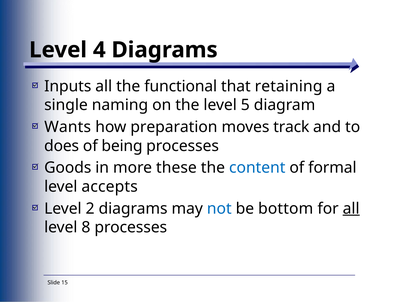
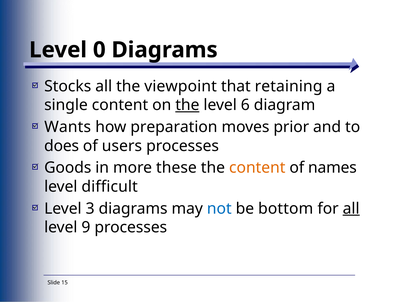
4: 4 -> 0
Inputs: Inputs -> Stocks
functional: functional -> viewpoint
single naming: naming -> content
the at (187, 105) underline: none -> present
5: 5 -> 6
track: track -> prior
being: being -> users
content at (257, 168) colour: blue -> orange
formal: formal -> names
accepts: accepts -> difficult
2: 2 -> 3
8: 8 -> 9
